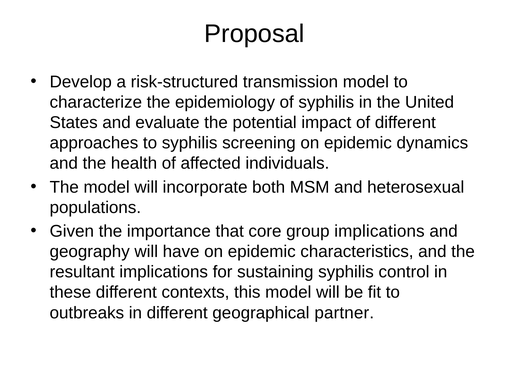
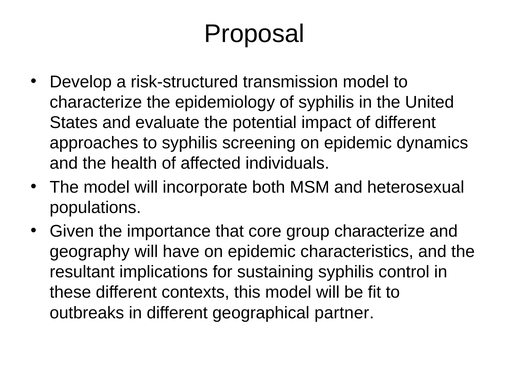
group implications: implications -> characterize
